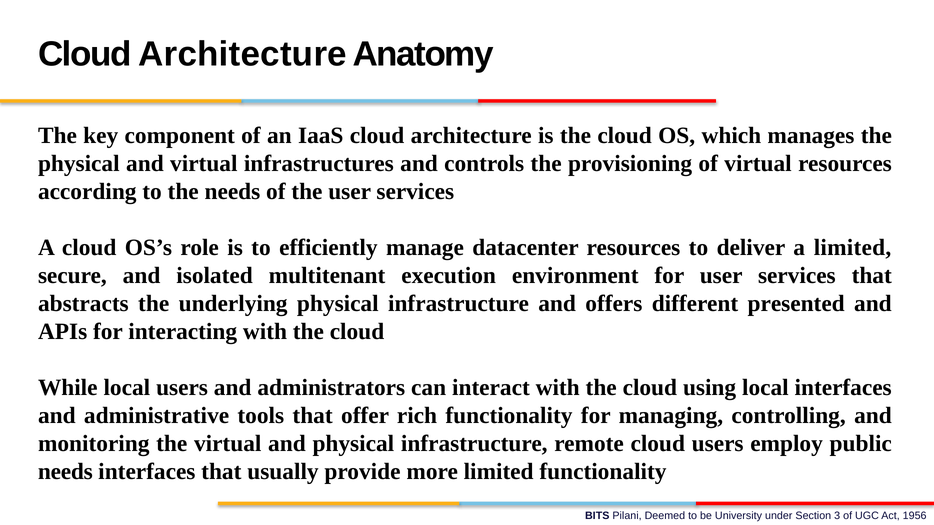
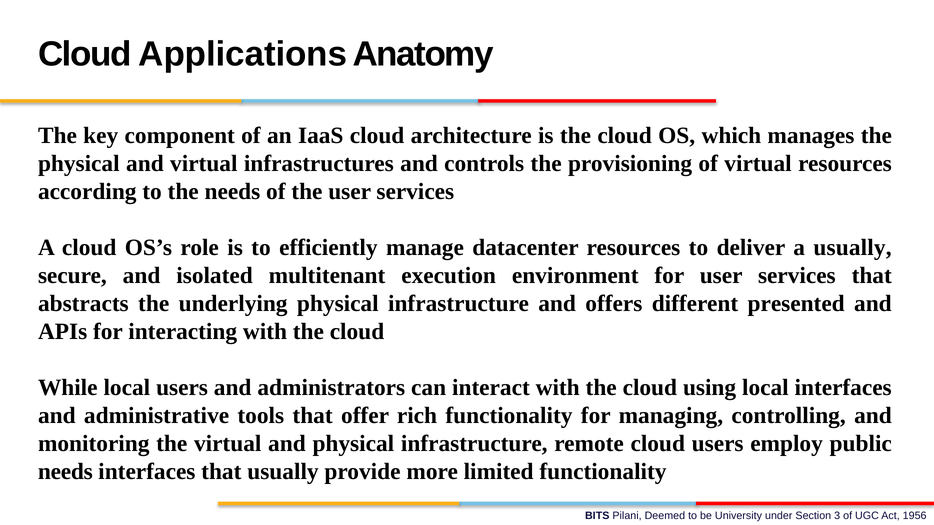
Architecture at (243, 54): Architecture -> Applications
a limited: limited -> usually
